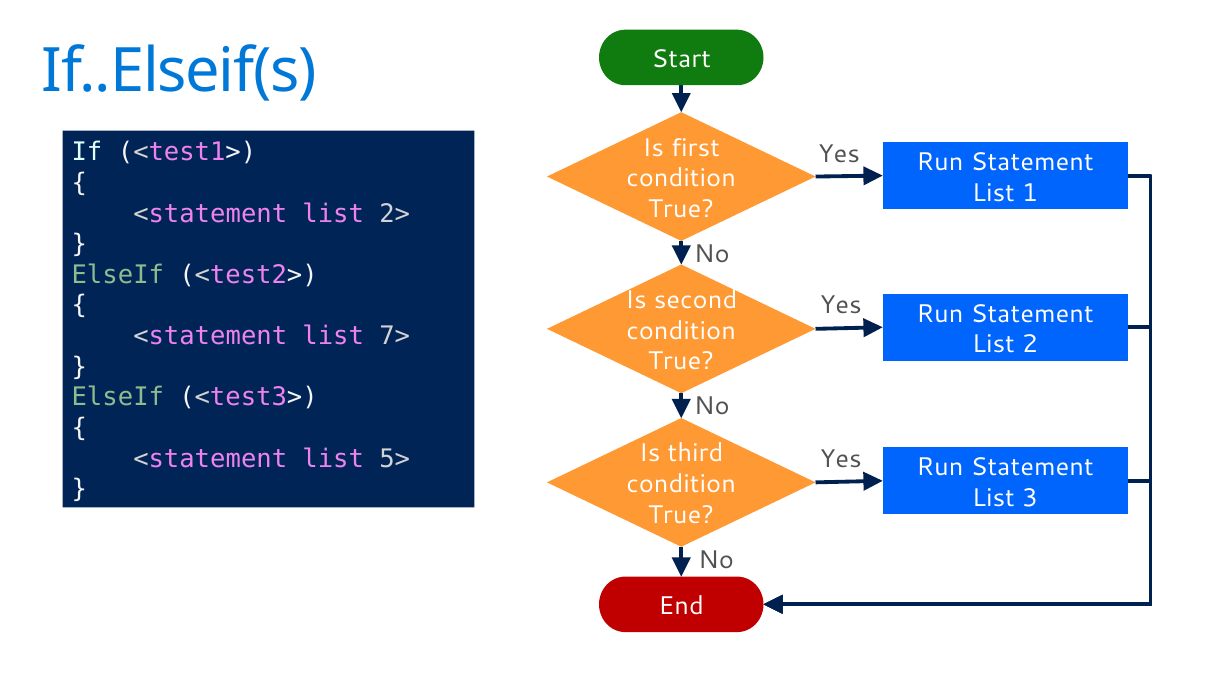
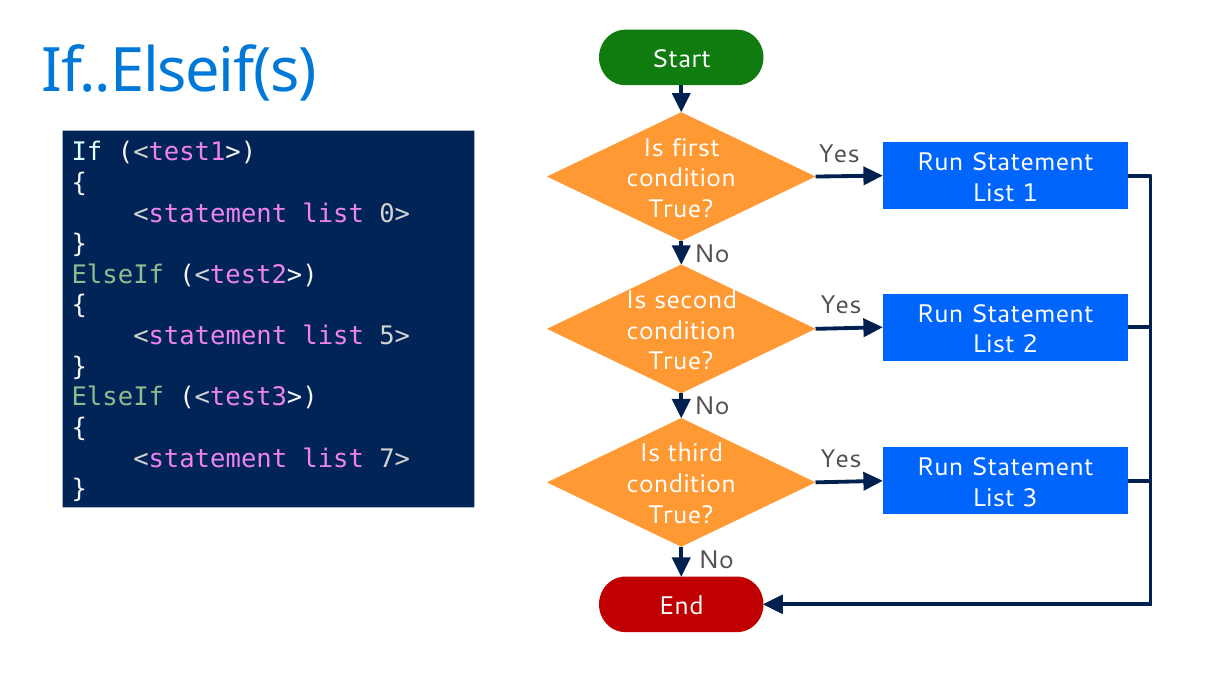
2>: 2> -> 0>
7>: 7> -> 5>
5>: 5> -> 7>
